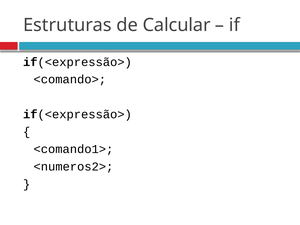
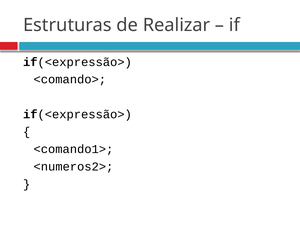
Calcular: Calcular -> Realizar
